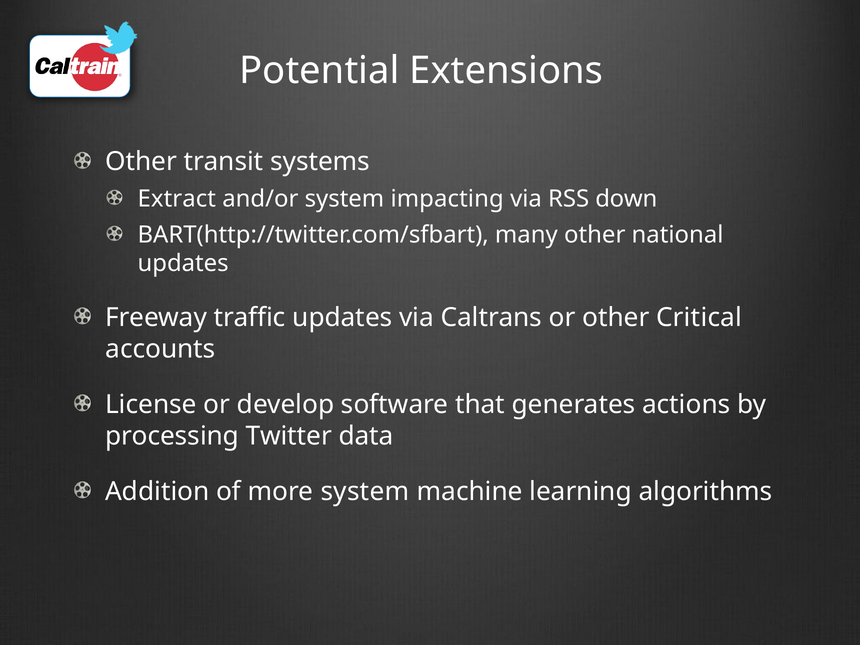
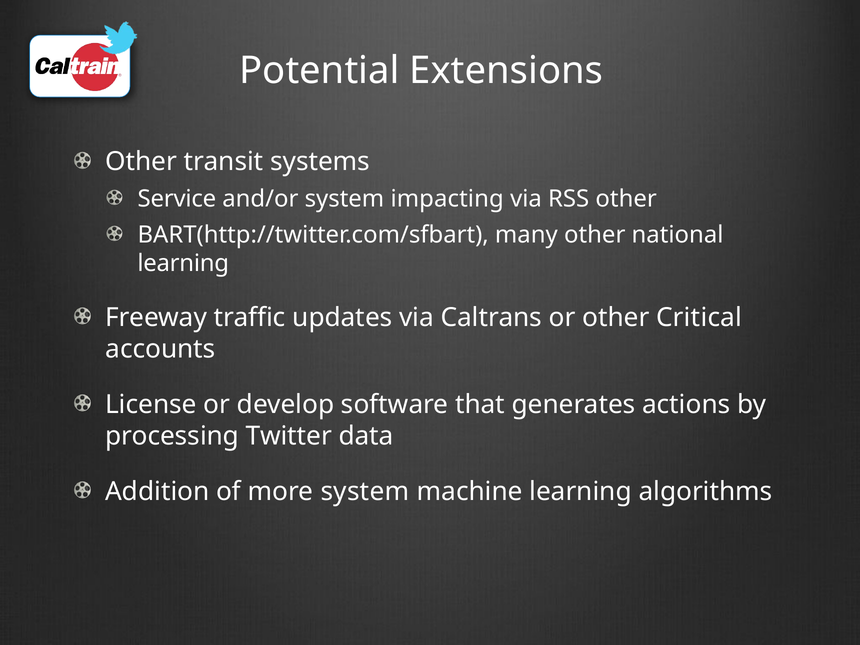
Extract: Extract -> Service
RSS down: down -> other
updates at (183, 263): updates -> learning
